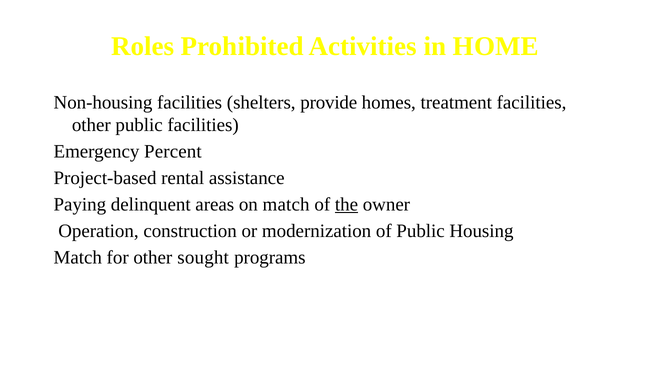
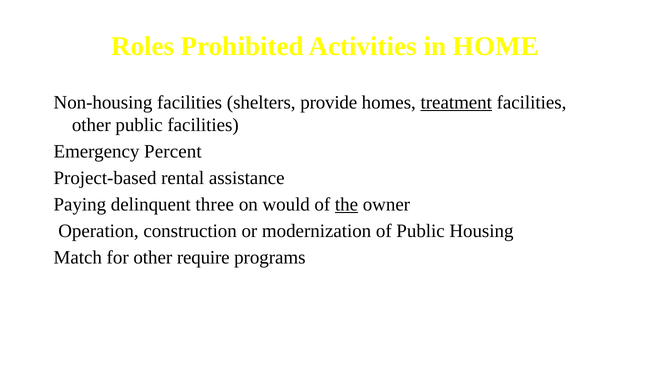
treatment underline: none -> present
areas: areas -> three
on match: match -> would
sought: sought -> require
